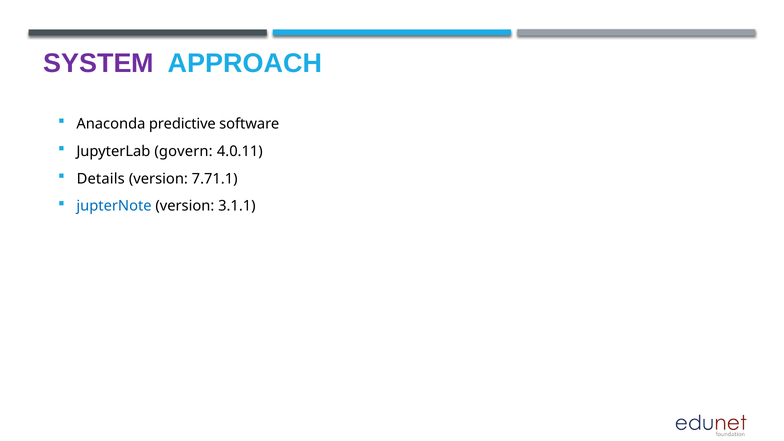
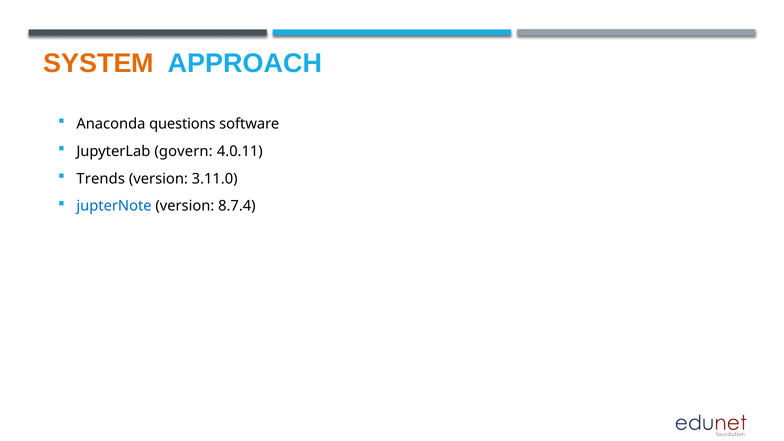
SYSTEM colour: purple -> orange
predictive: predictive -> questions
Details: Details -> Trends
7.71.1: 7.71.1 -> 3.11.0
3.1.1: 3.1.1 -> 8.7.4
